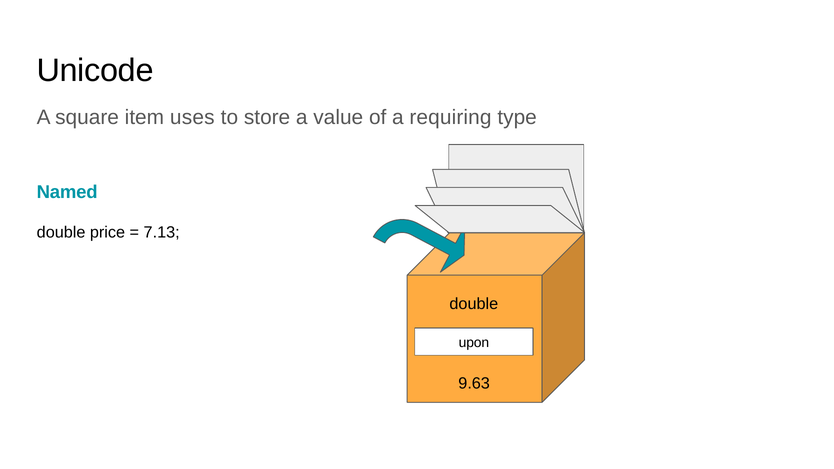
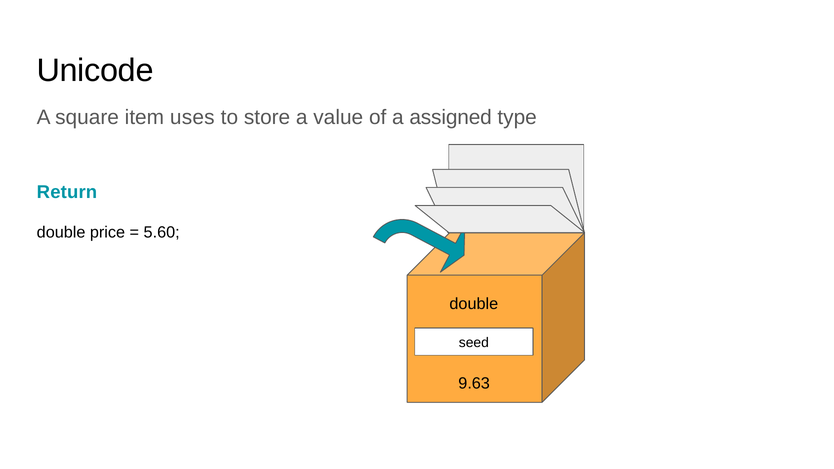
requiring: requiring -> assigned
Named: Named -> Return
7.13: 7.13 -> 5.60
upon: upon -> seed
